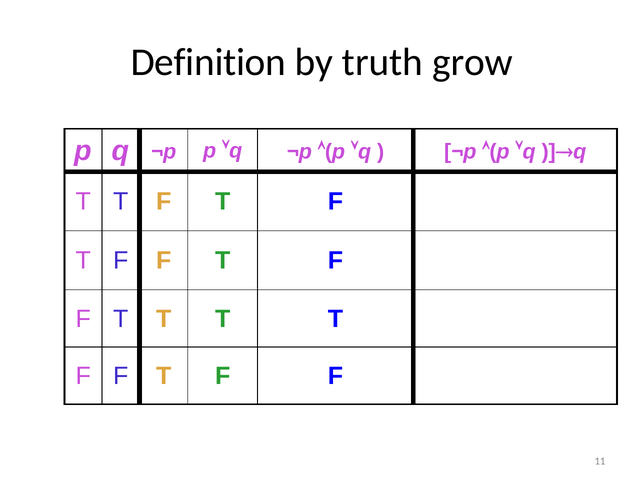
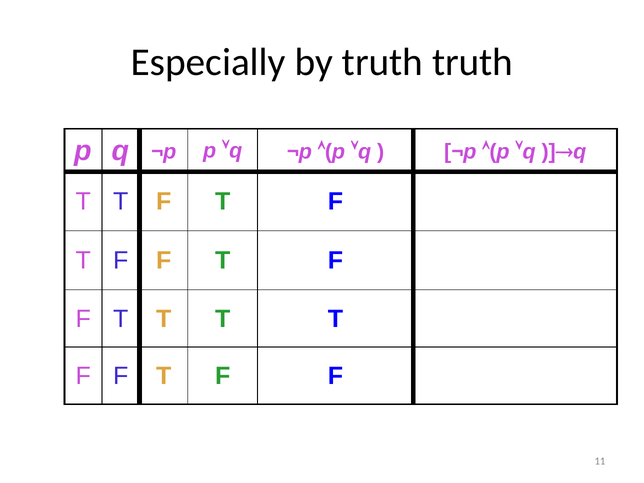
Definition: Definition -> Especially
truth grow: grow -> truth
